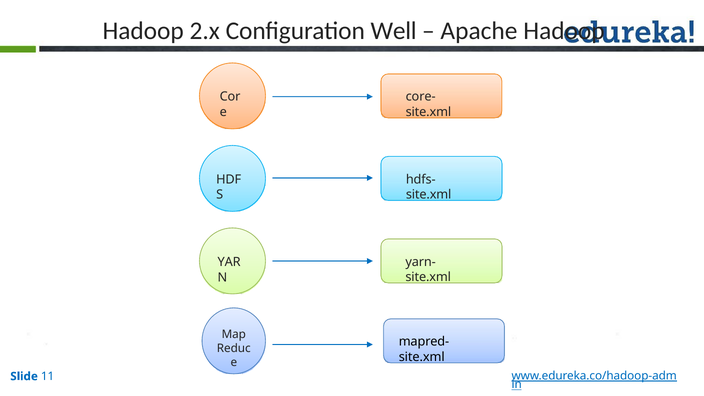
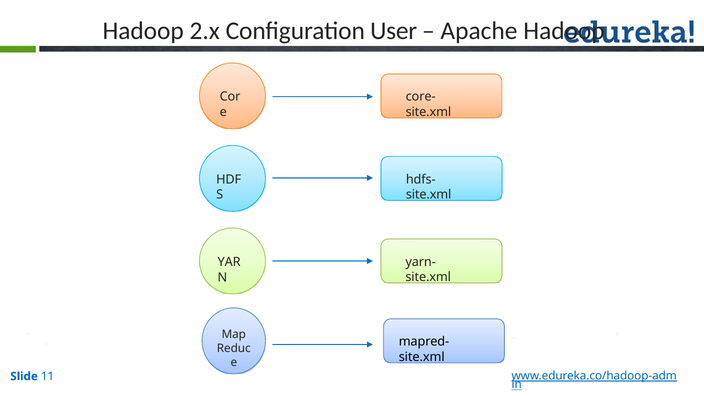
Well: Well -> User
